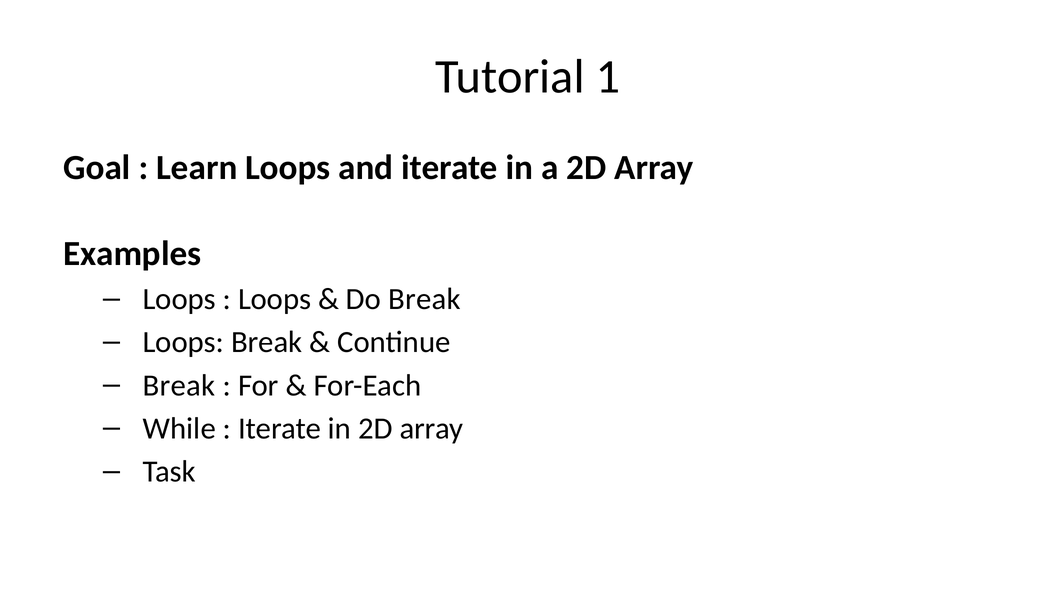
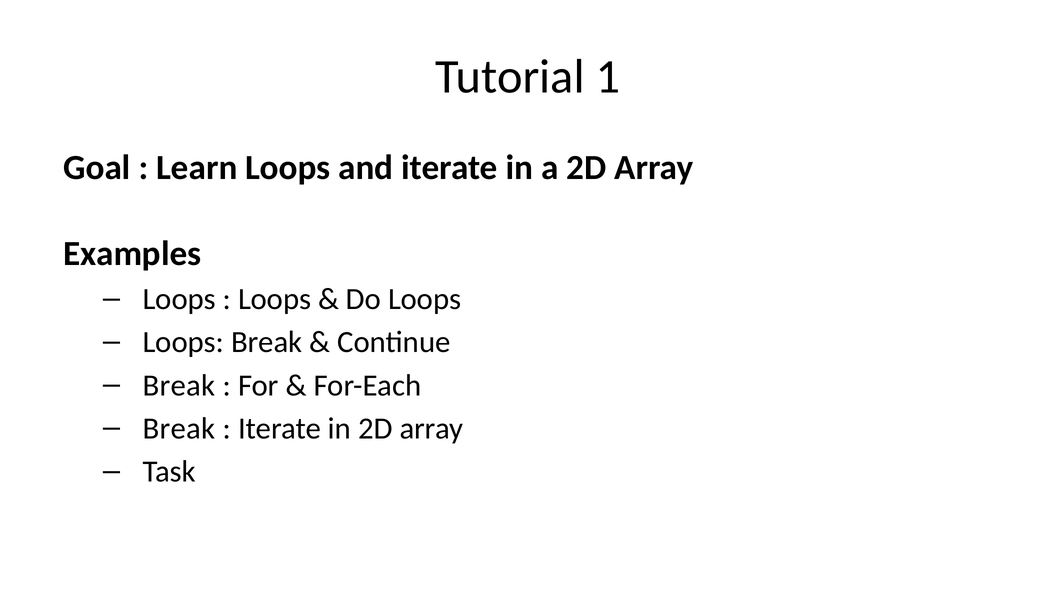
Do Break: Break -> Loops
While at (179, 428): While -> Break
